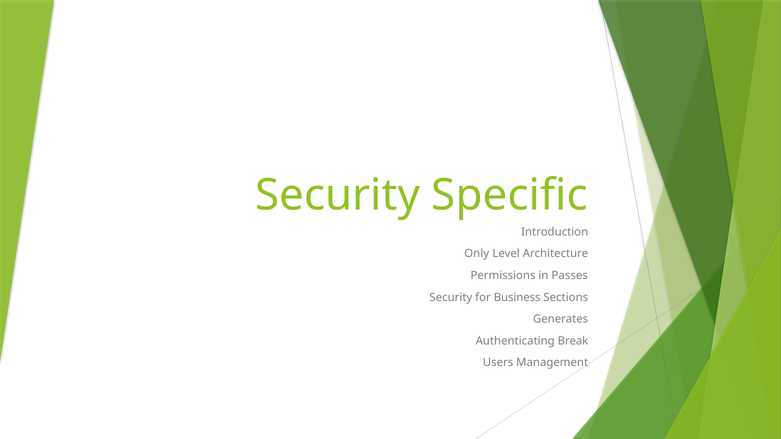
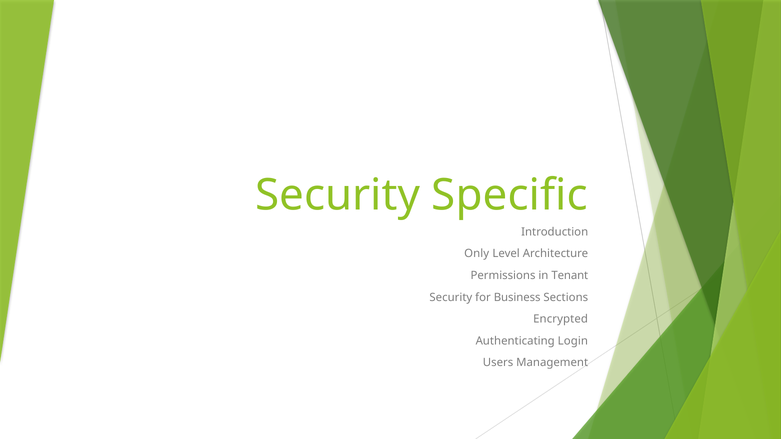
Passes: Passes -> Tenant
Generates: Generates -> Encrypted
Break: Break -> Login
